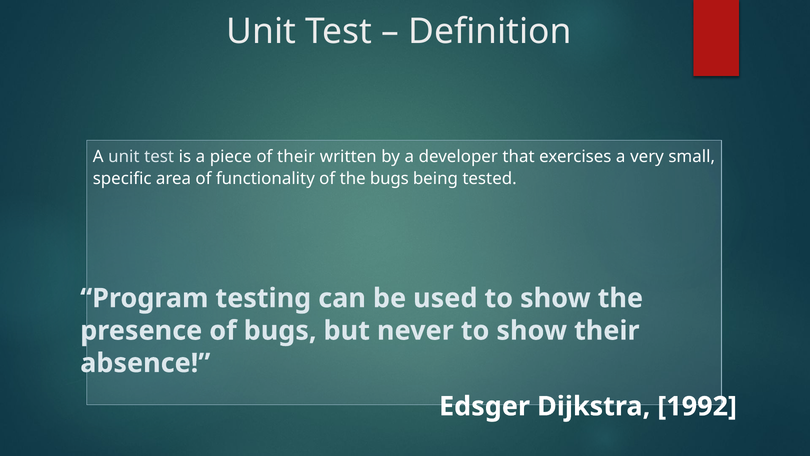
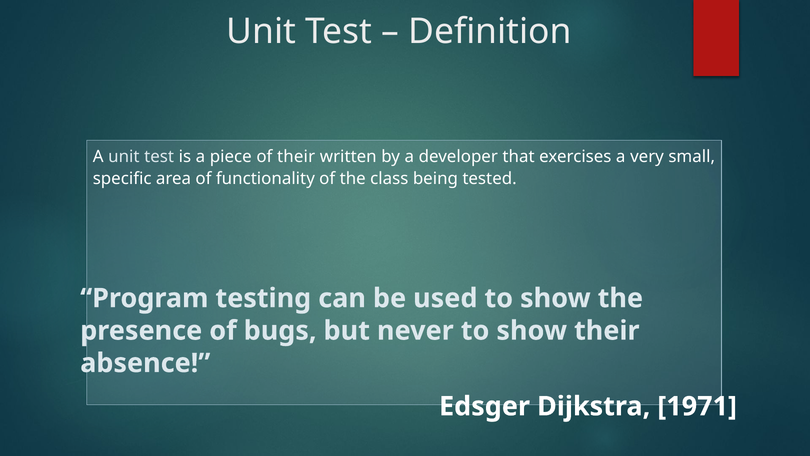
the bugs: bugs -> class
1992: 1992 -> 1971
